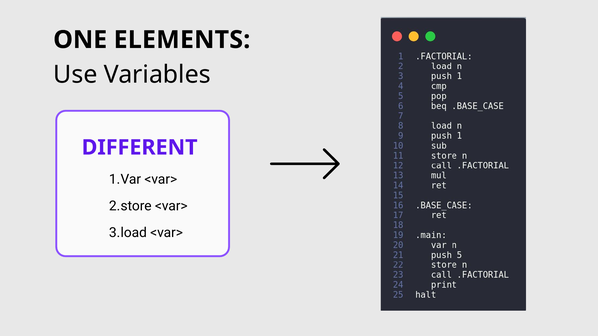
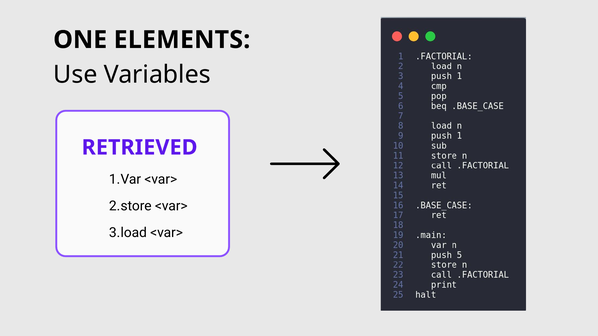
DIFFERENT: DIFFERENT -> RETRIEVED
